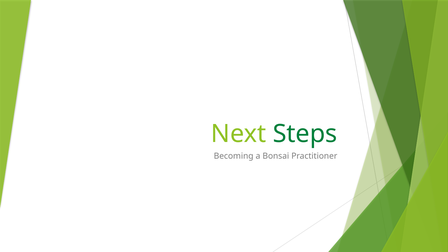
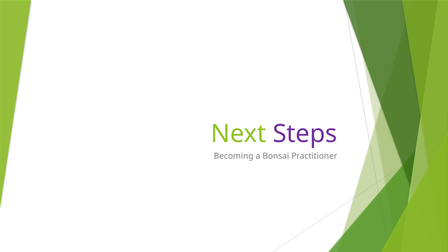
Steps colour: green -> purple
